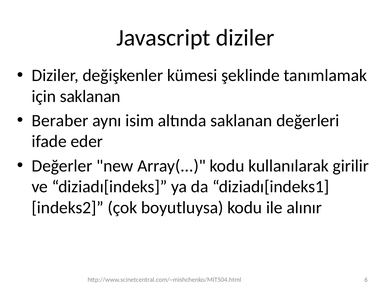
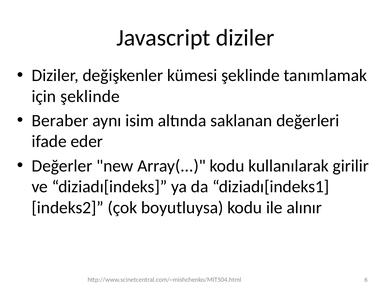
için saklanan: saklanan -> şeklinde
